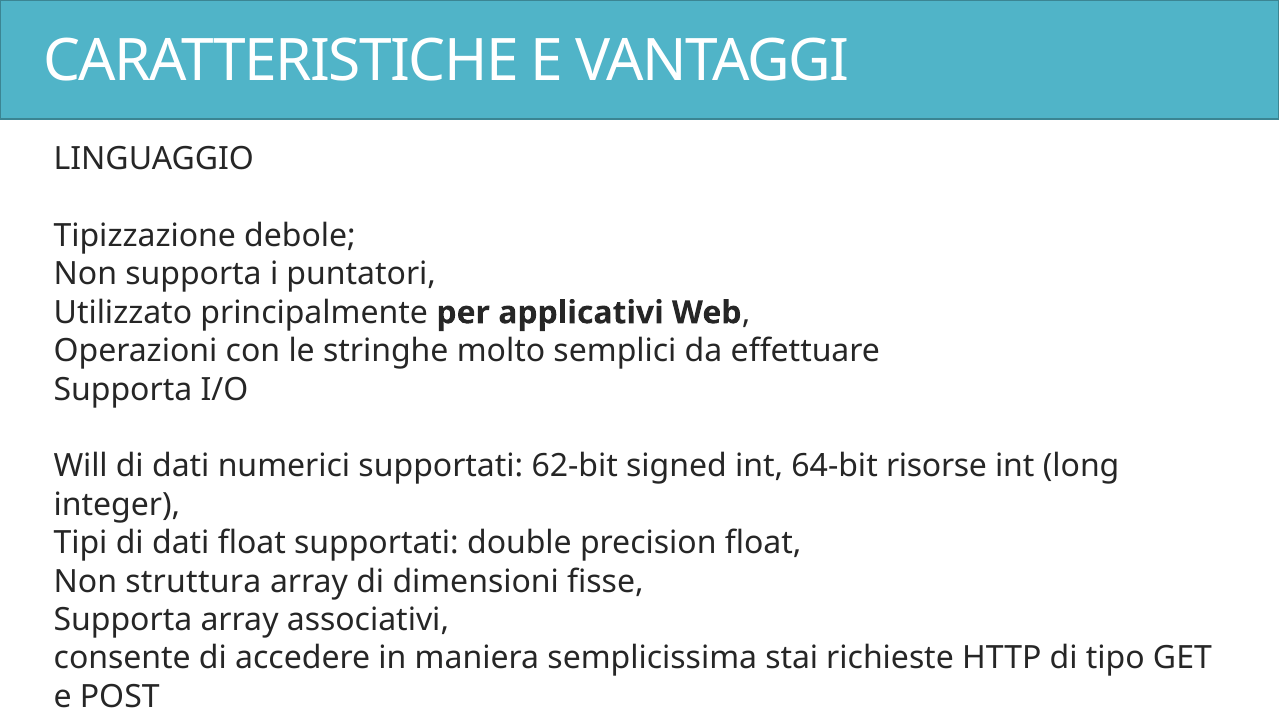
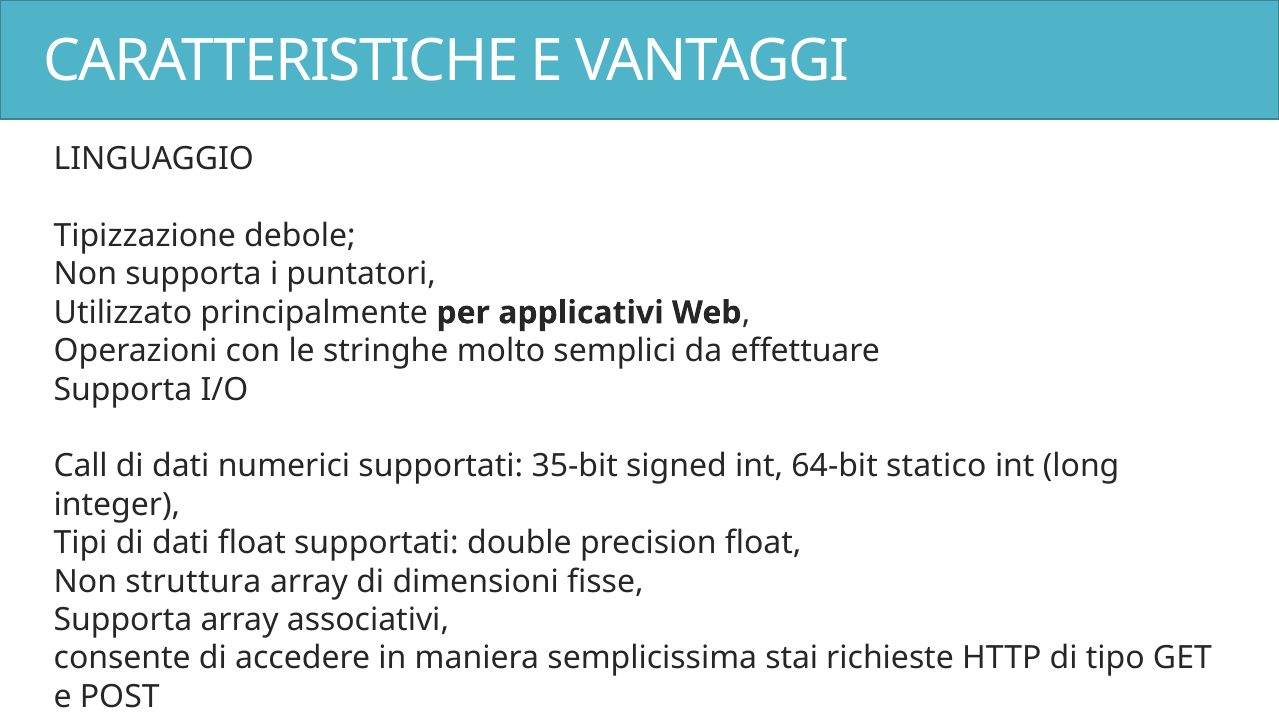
Will: Will -> Call
62-bit: 62-bit -> 35-bit
risorse: risorse -> statico
